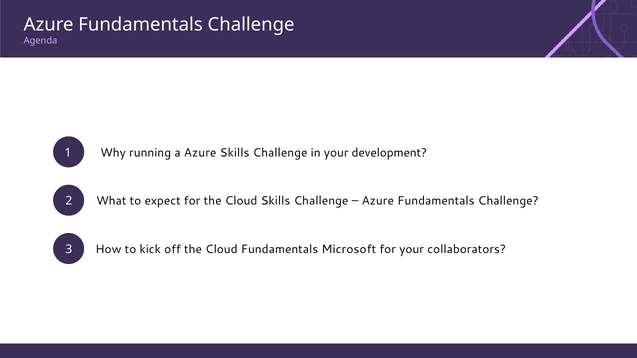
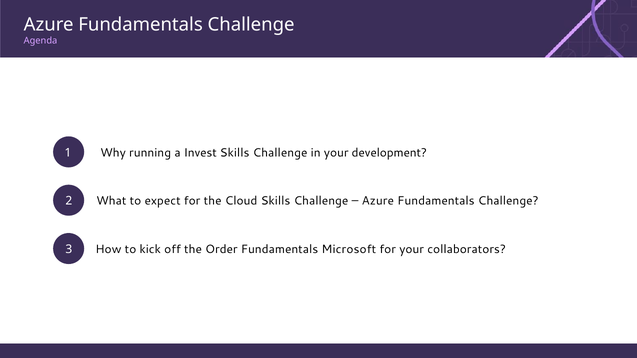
a Azure: Azure -> Invest
off the Cloud: Cloud -> Order
